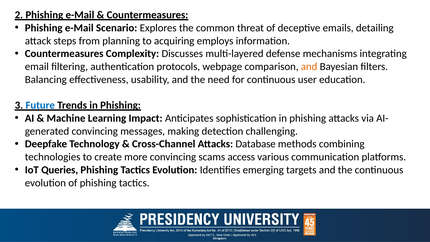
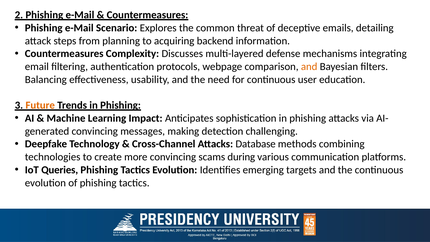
employs: employs -> backend
Future colour: blue -> orange
access: access -> during
